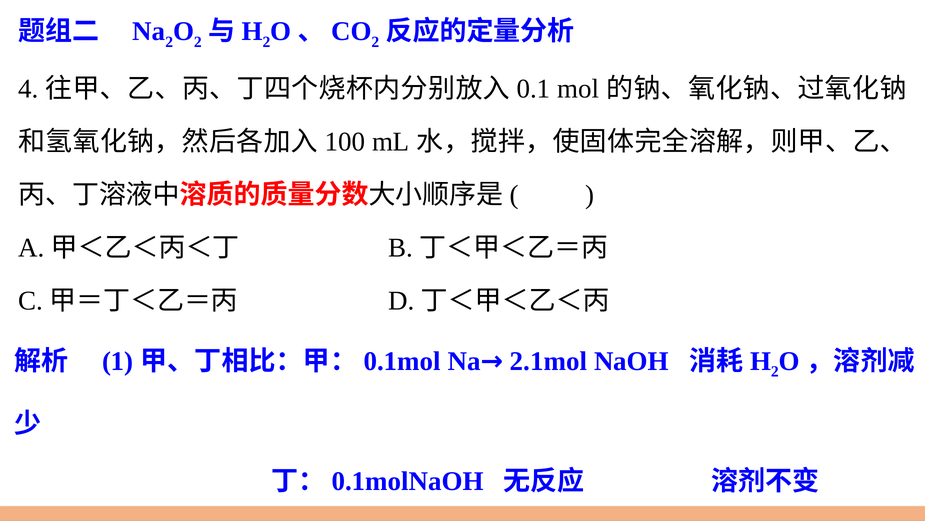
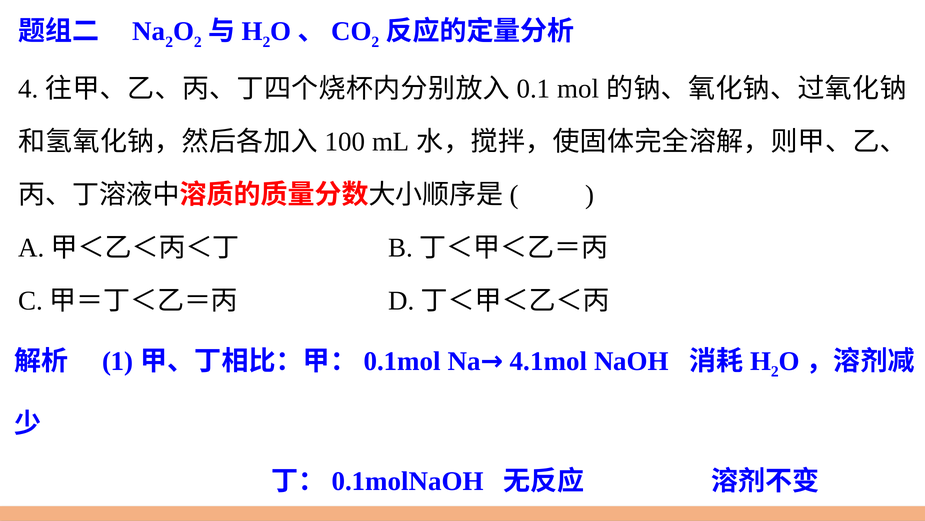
2.1mol: 2.1mol -> 4.1mol
